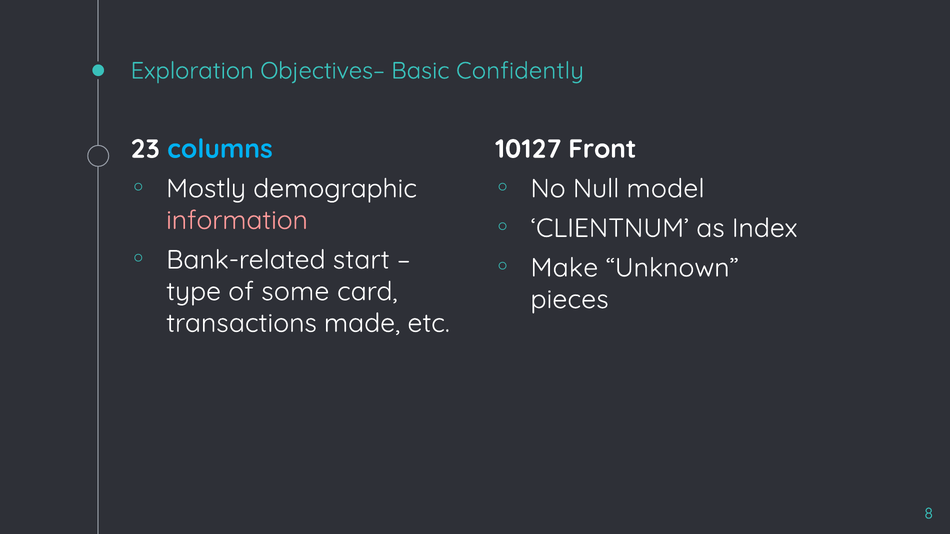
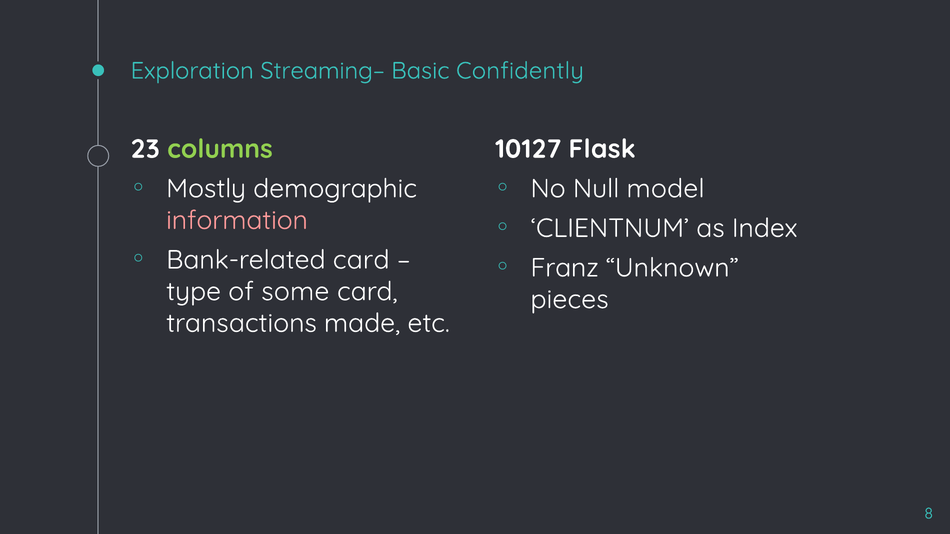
Objectives–: Objectives– -> Streaming–
columns colour: light blue -> light green
Front: Front -> Flask
Bank-related start: start -> card
Make: Make -> Franz
